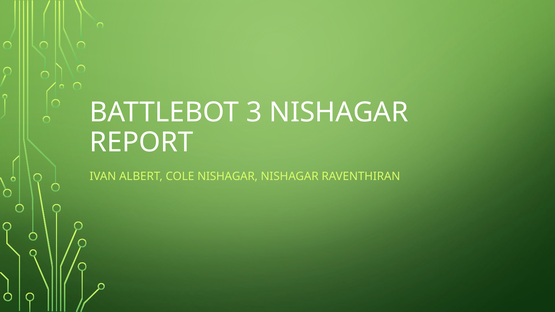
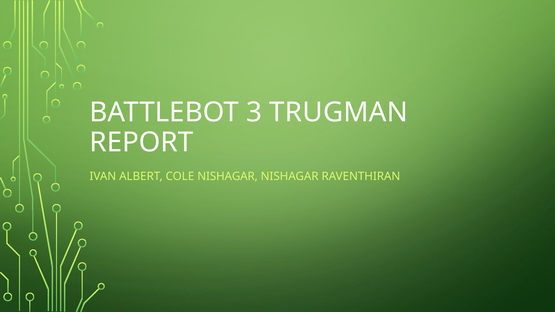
3 NISHAGAR: NISHAGAR -> TRUGMAN
